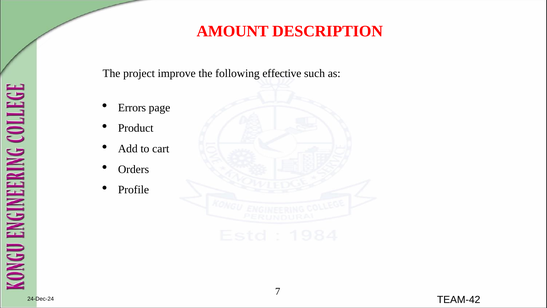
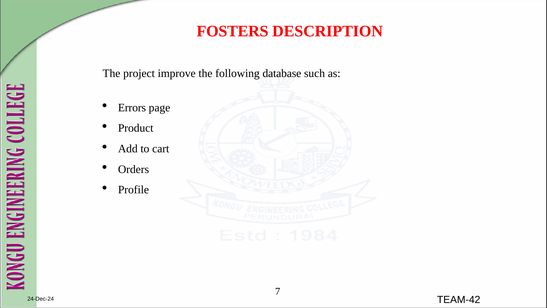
AMOUNT: AMOUNT -> FOSTERS
effective: effective -> database
